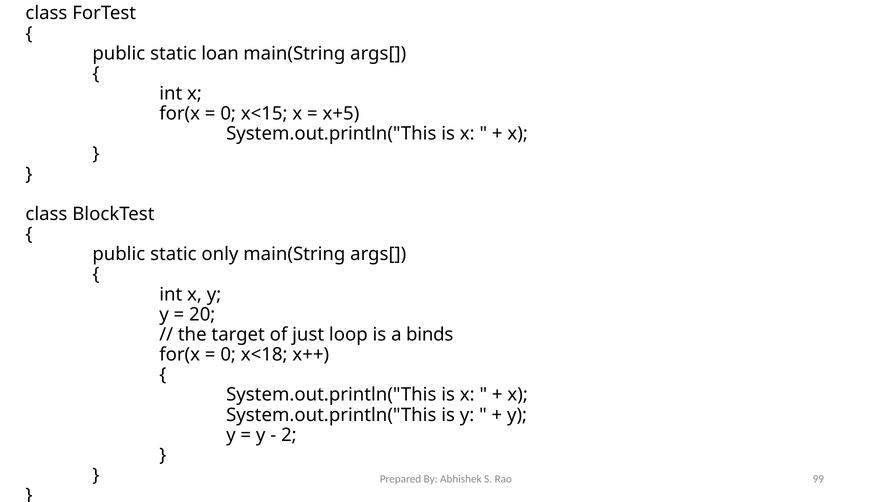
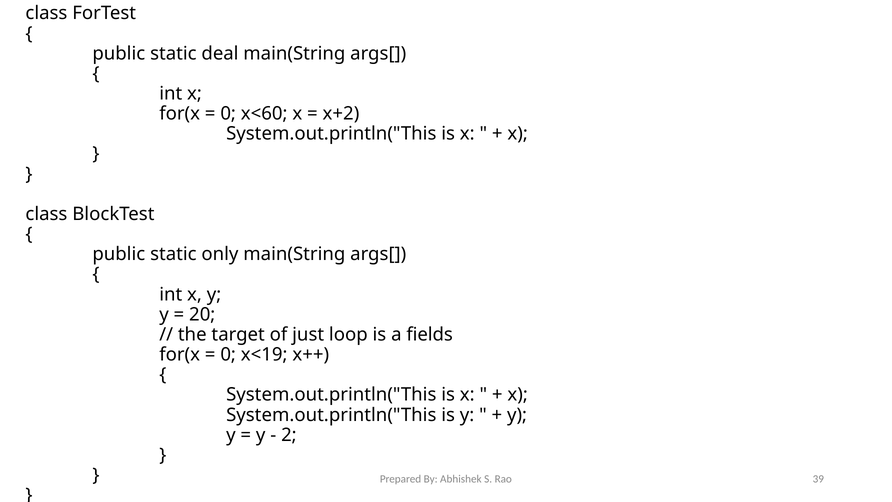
loan: loan -> deal
x<15: x<15 -> x<60
x+5: x+5 -> x+2
binds: binds -> fields
x<18: x<18 -> x<19
99: 99 -> 39
